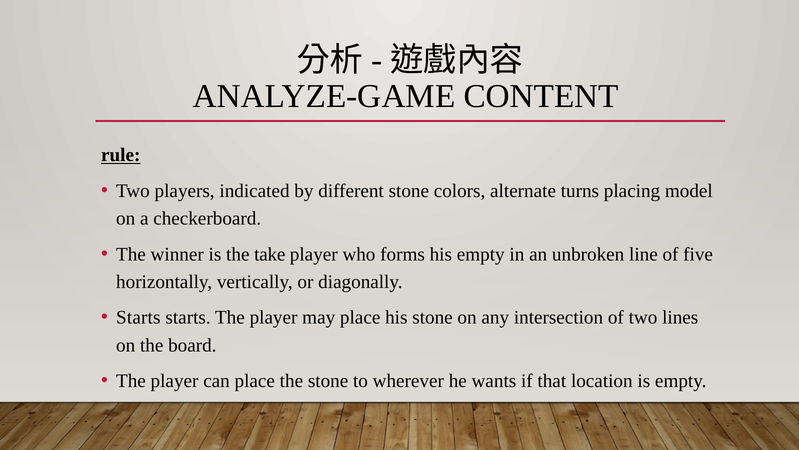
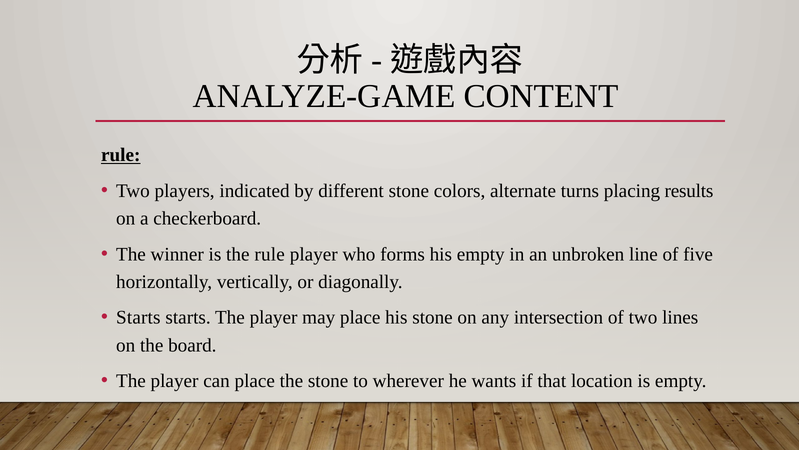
model: model -> results
the take: take -> rule
